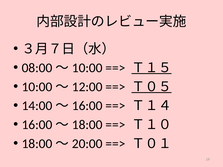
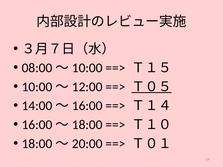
Ｔ１５ underline: present -> none
